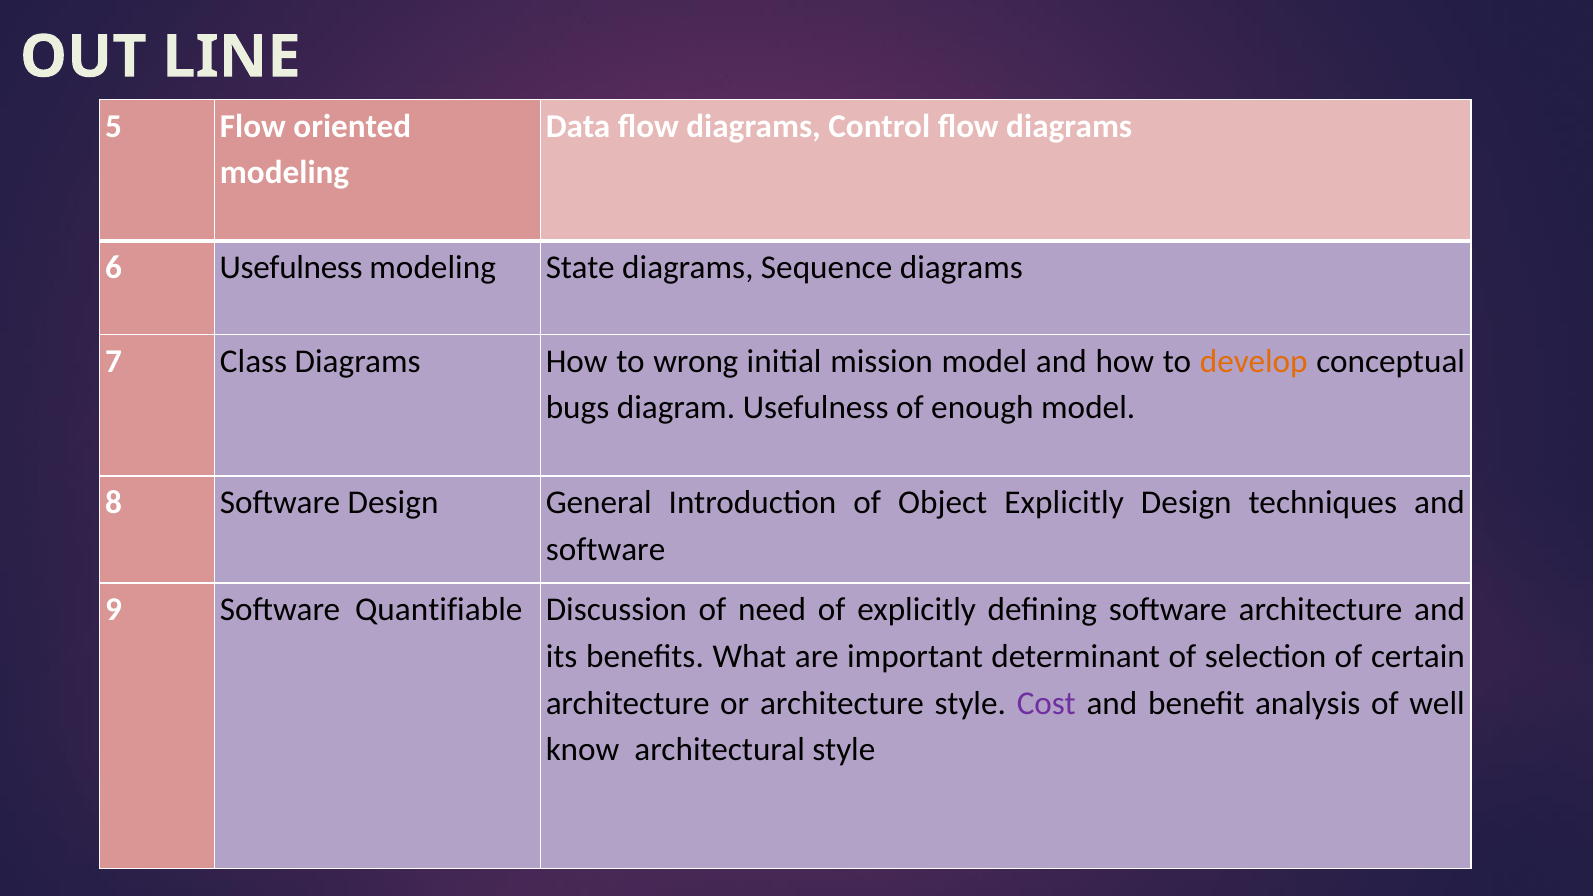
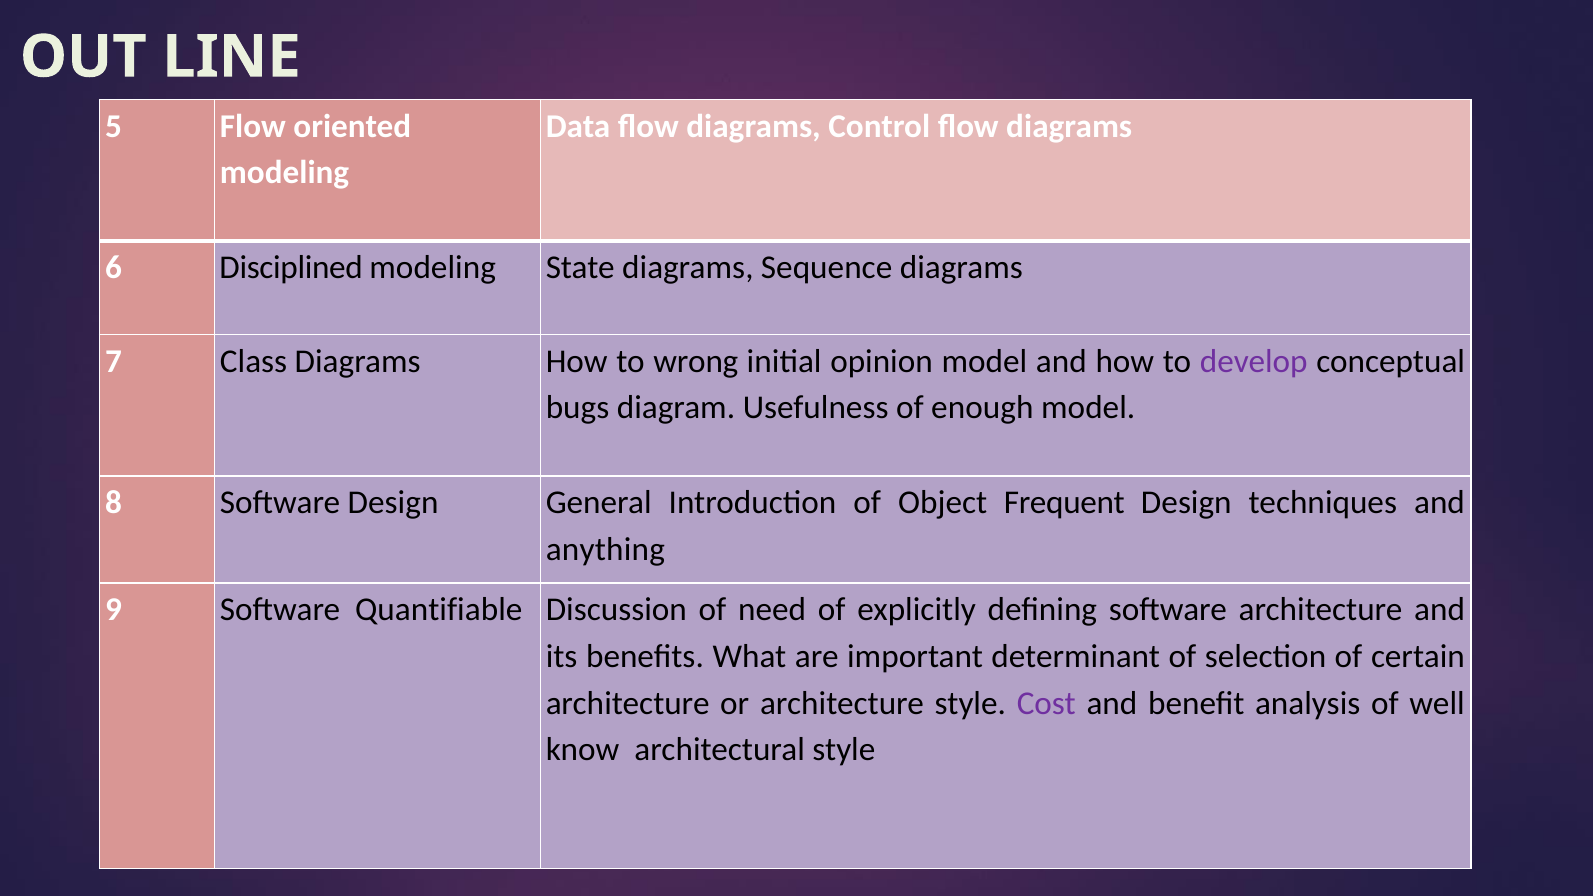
6 Usefulness: Usefulness -> Disciplined
mission: mission -> opinion
develop colour: orange -> purple
Object Explicitly: Explicitly -> Frequent
software at (606, 550): software -> anything
